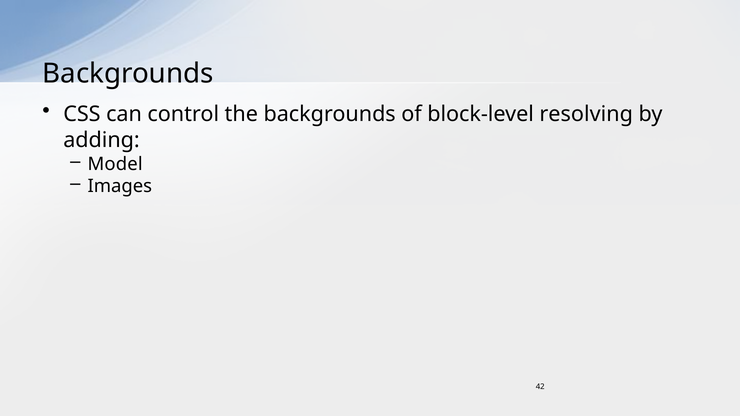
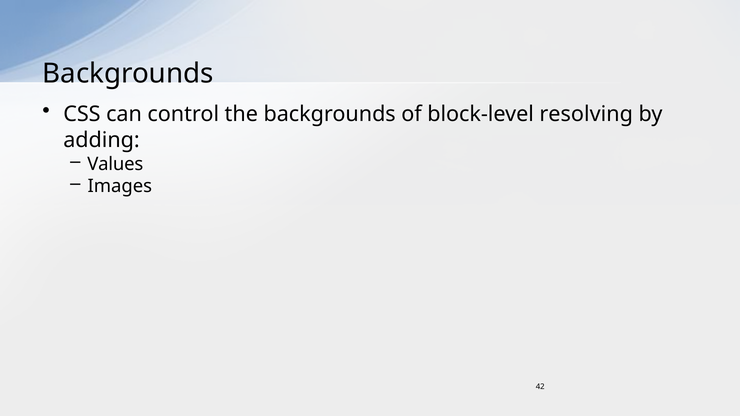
Model: Model -> Values
